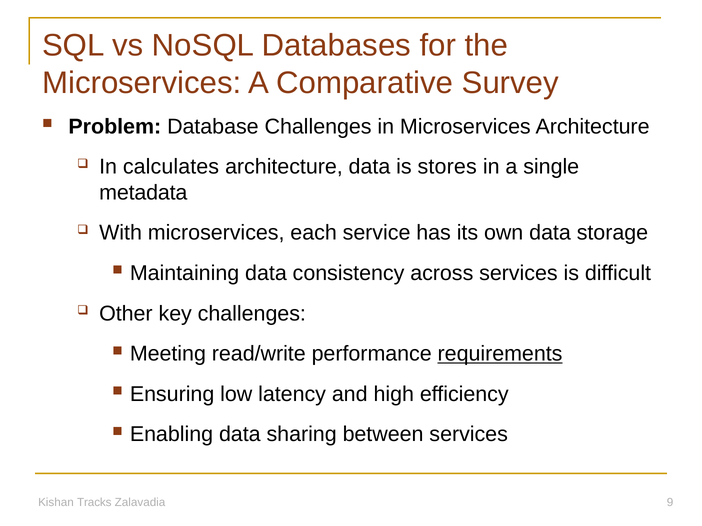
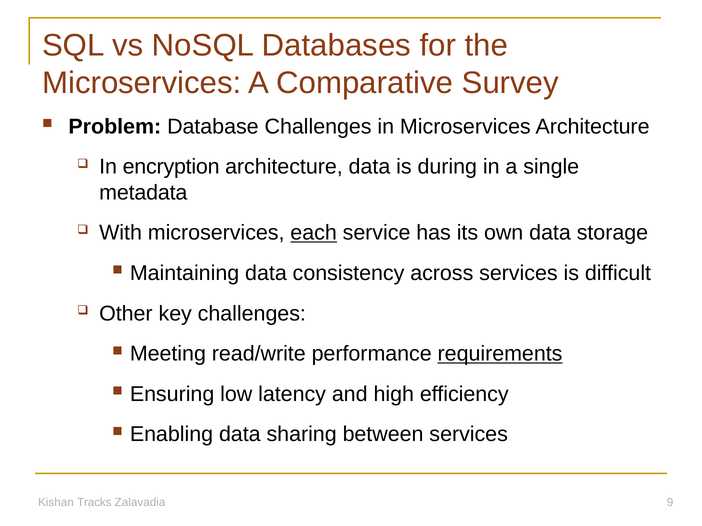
calculates: calculates -> encryption
stores: stores -> during
each underline: none -> present
